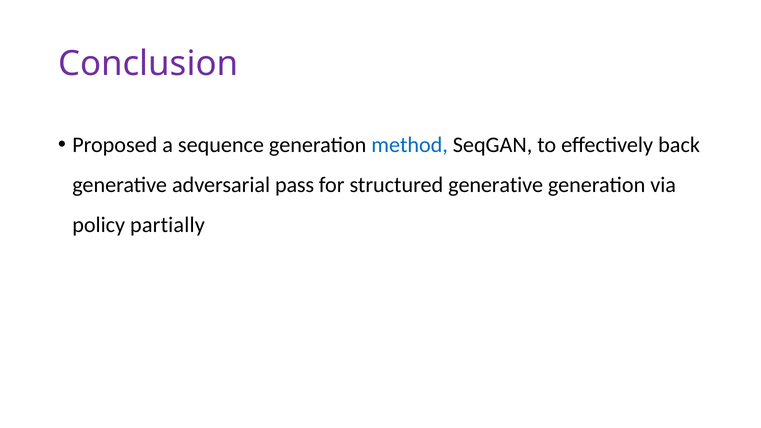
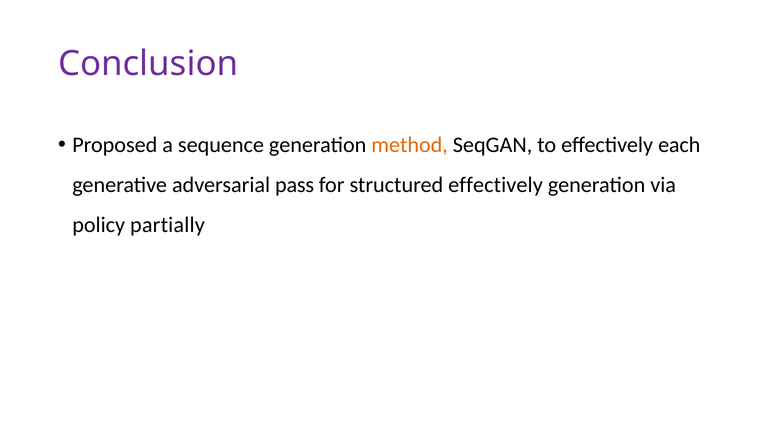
method colour: blue -> orange
back: back -> each
structured generative: generative -> effectively
